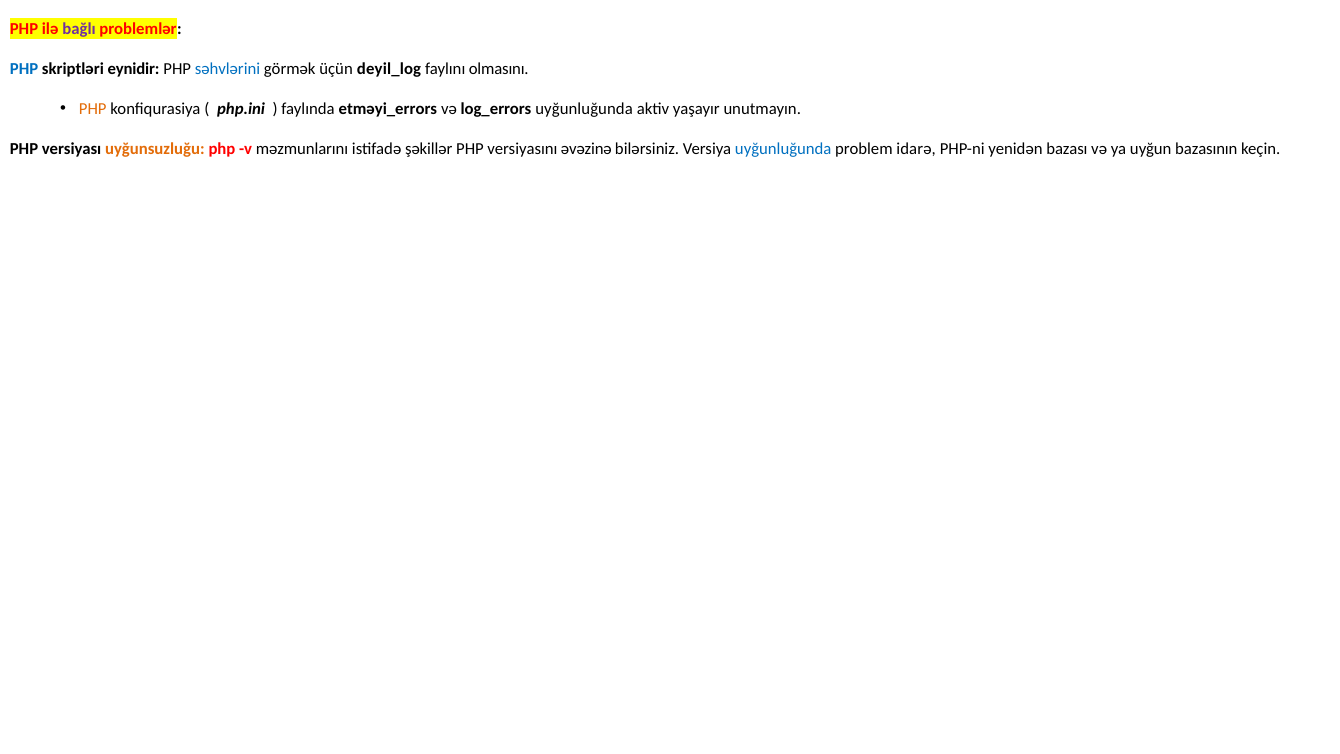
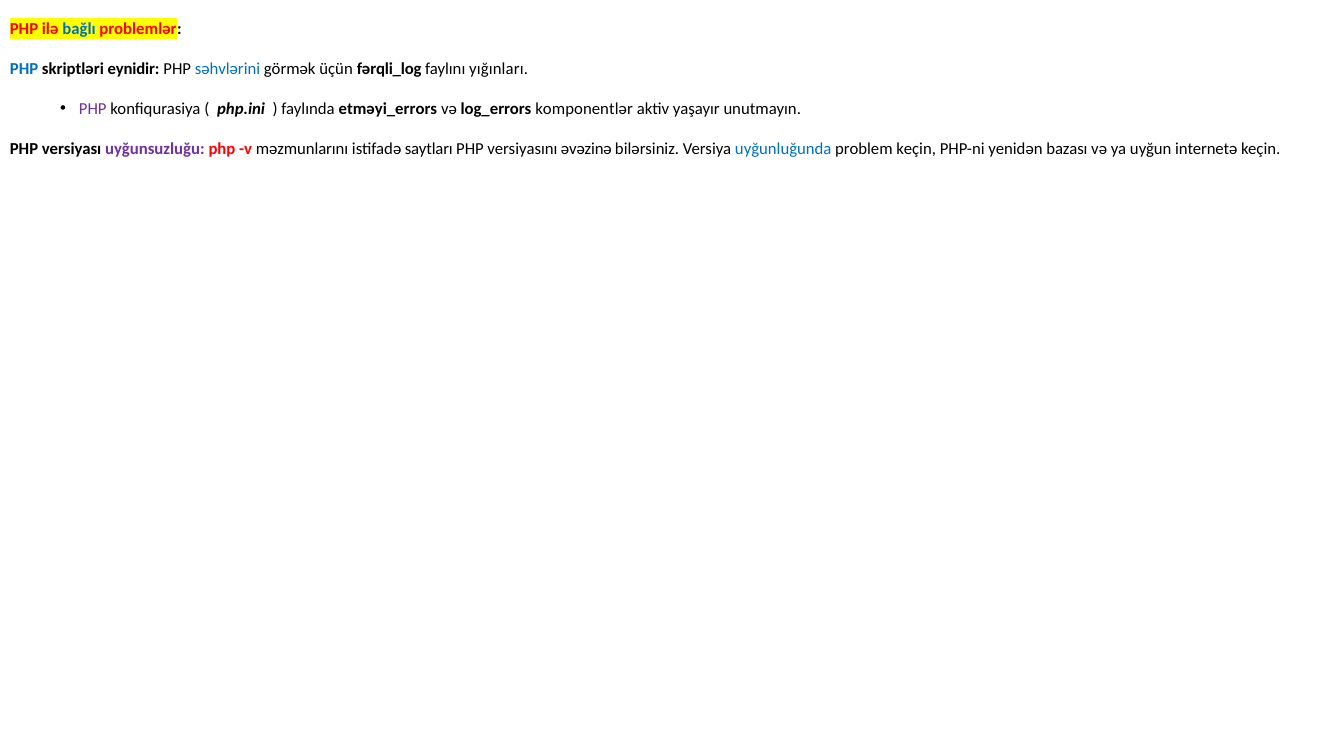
bağlı colour: purple -> blue
deyil_log: deyil_log -> fərqli_log
olmasını: olmasını -> yığınları
PHP at (93, 109) colour: orange -> purple
log_errors uyğunluğunda: uyğunluğunda -> komponentlər
uyğunsuzluğu colour: orange -> purple
şəkillər: şəkillər -> saytları
problem idarə: idarə -> keçin
bazasının: bazasının -> internetə
